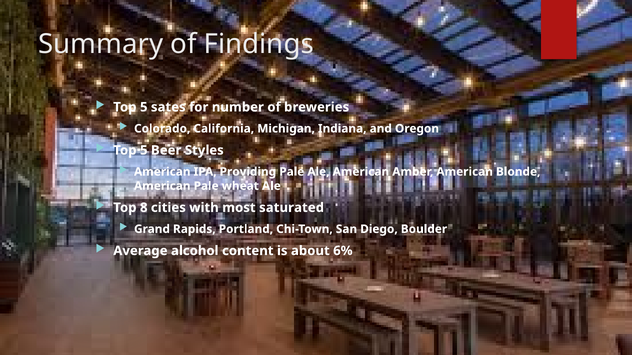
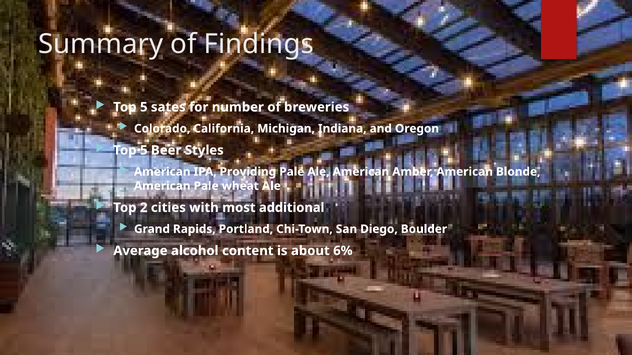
8: 8 -> 2
saturated: saturated -> additional
